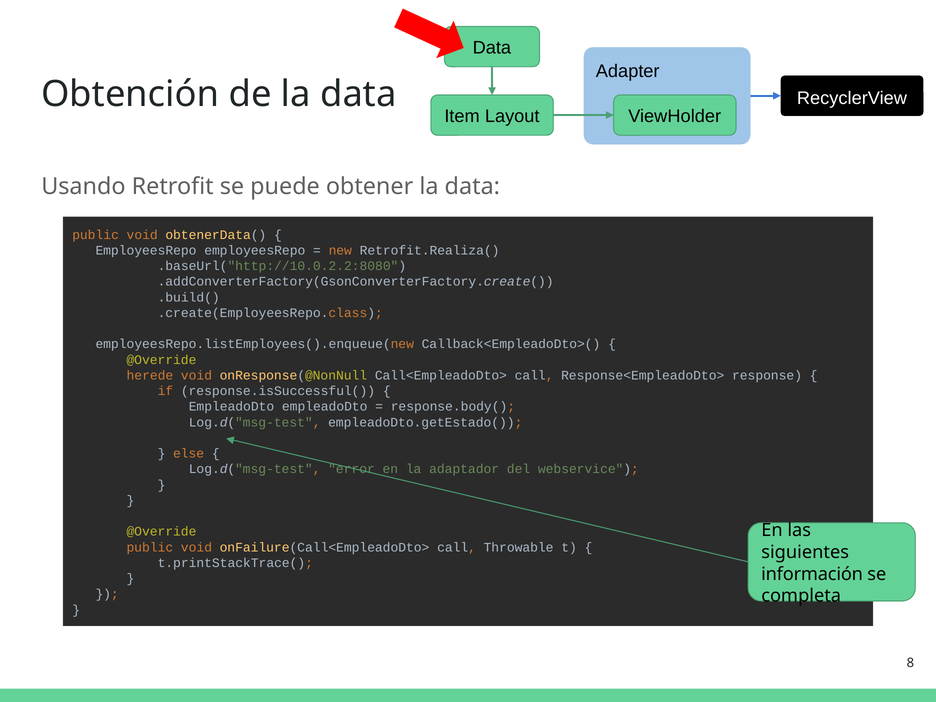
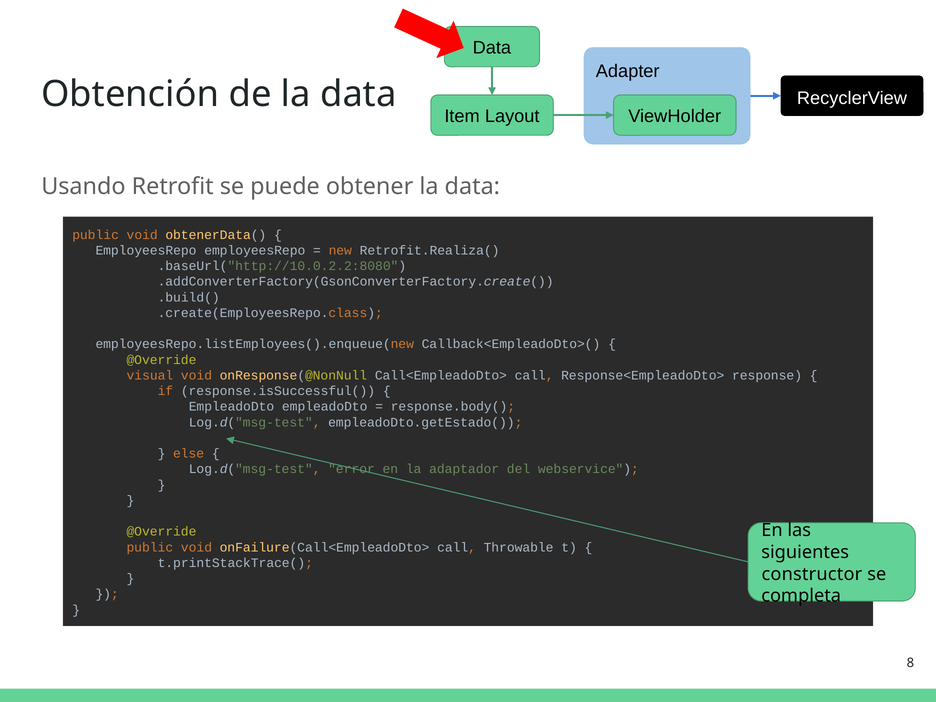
herede: herede -> visual
información: información -> constructor
